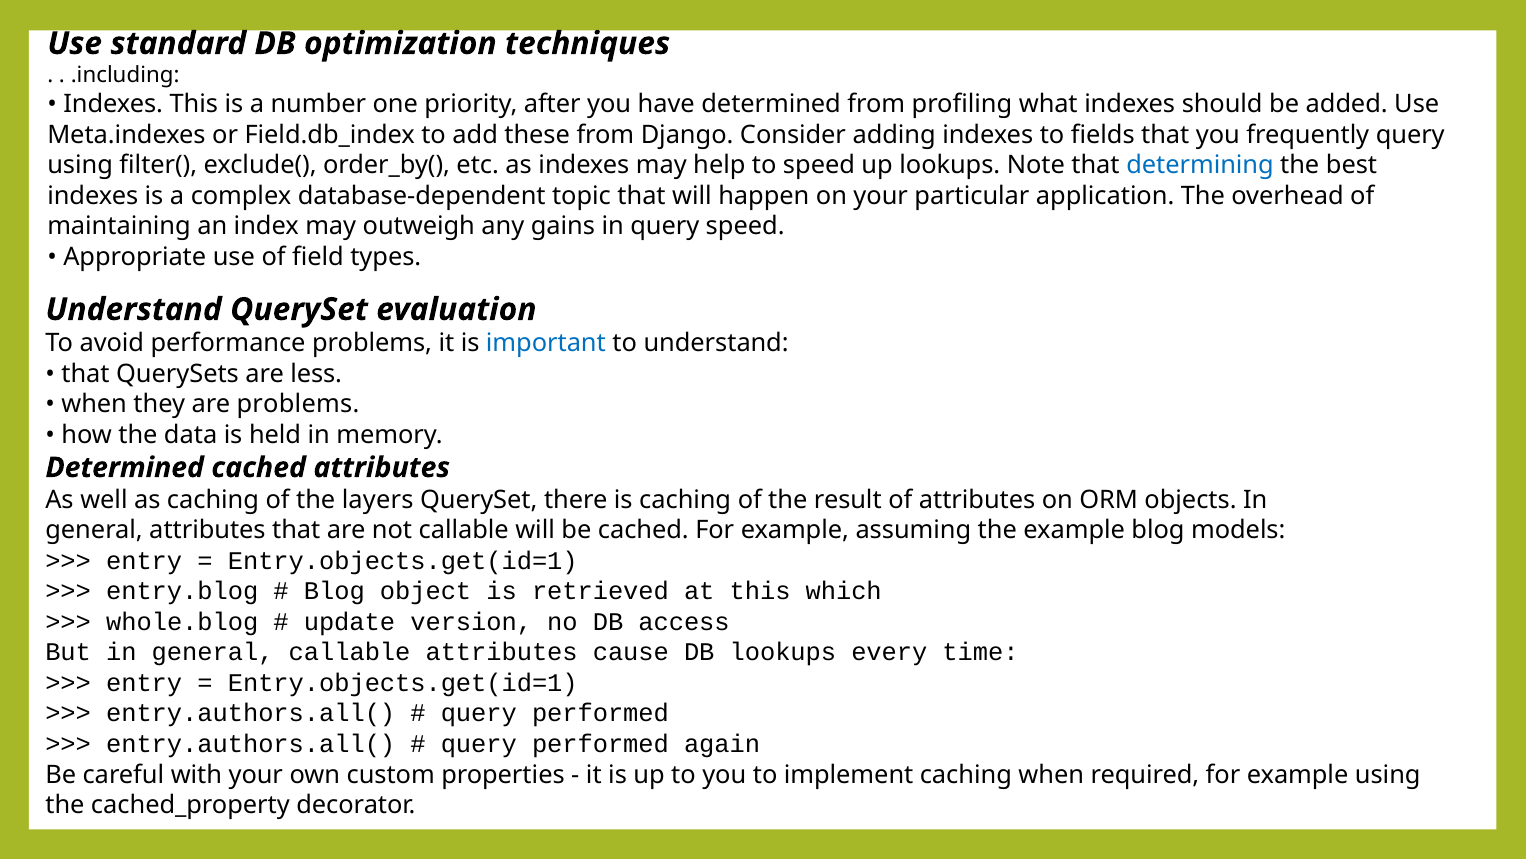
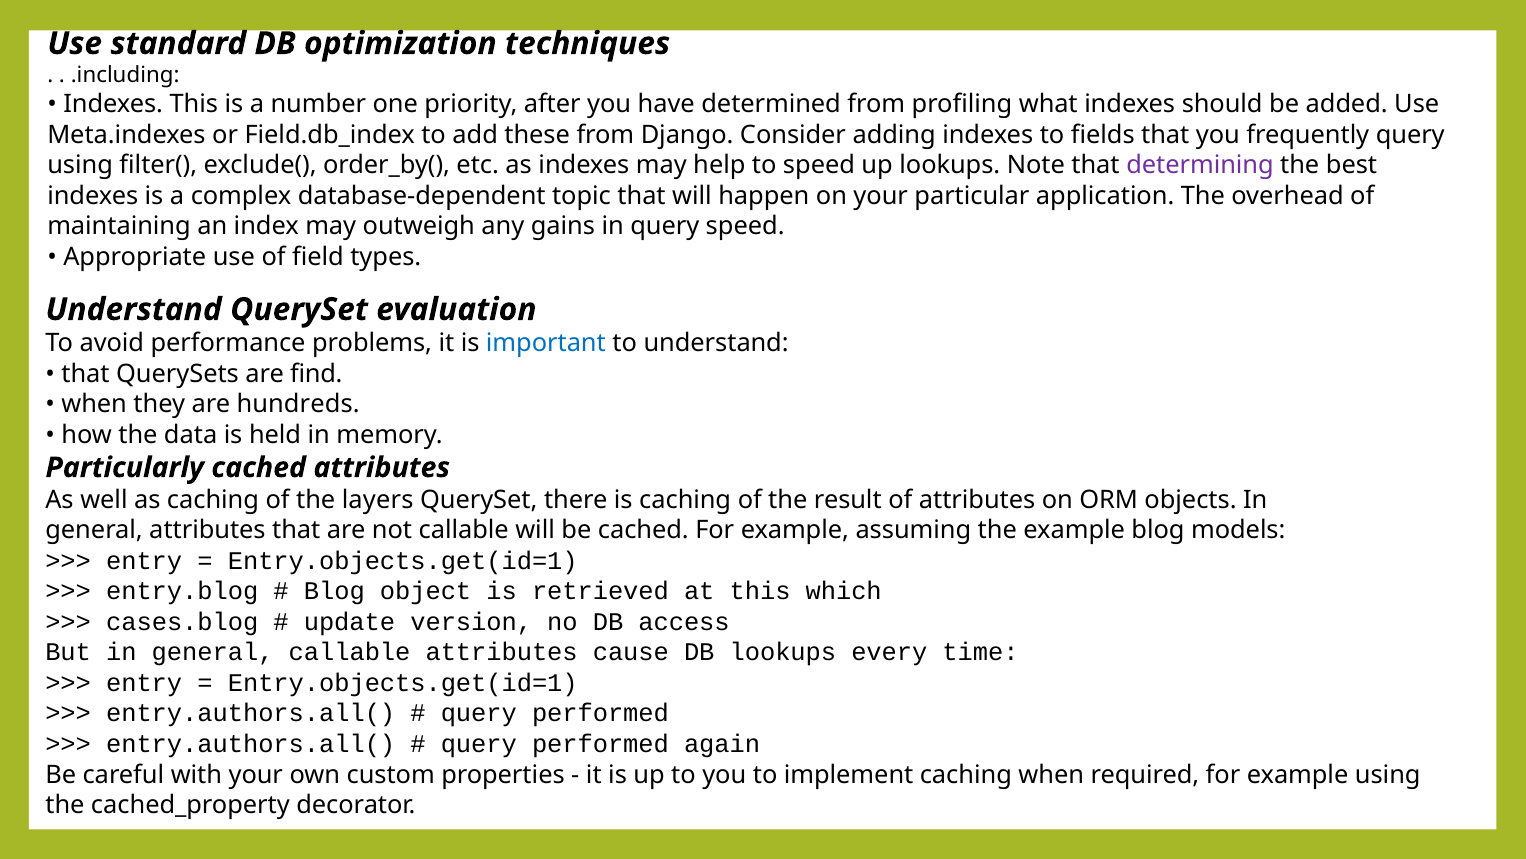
determining colour: blue -> purple
less: less -> find
are problems: problems -> hundreds
Determined at (125, 467): Determined -> Particularly
whole.blog: whole.blog -> cases.blog
